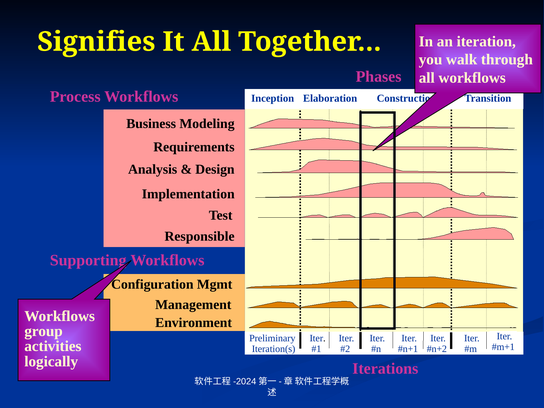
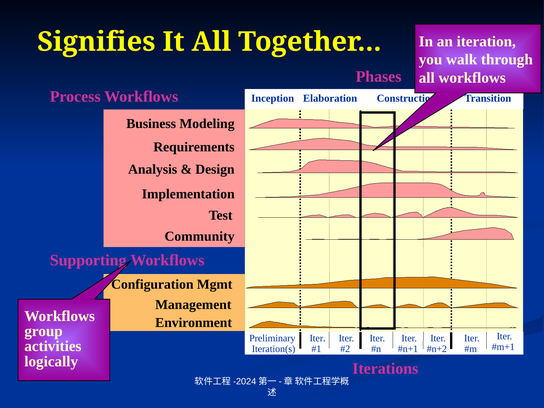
Responsible: Responsible -> Community
